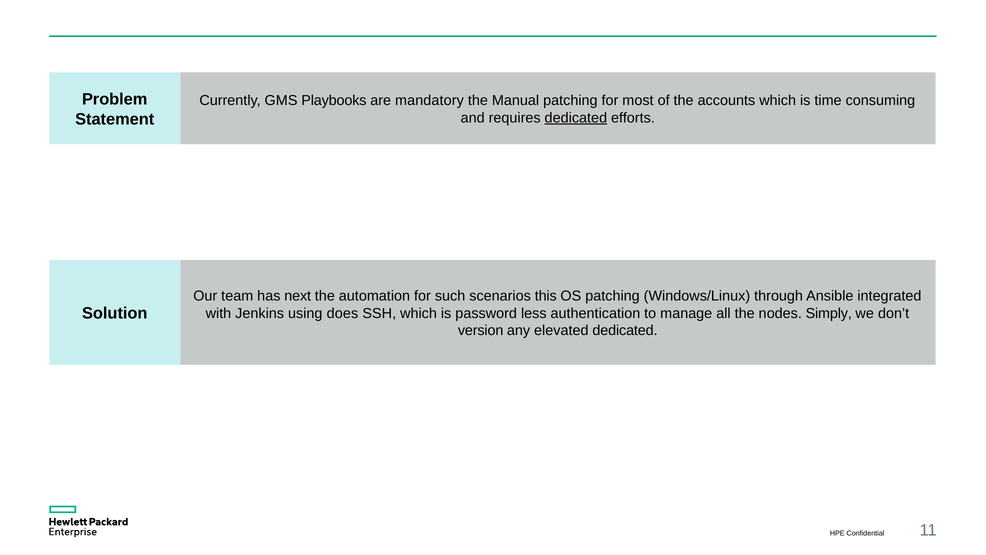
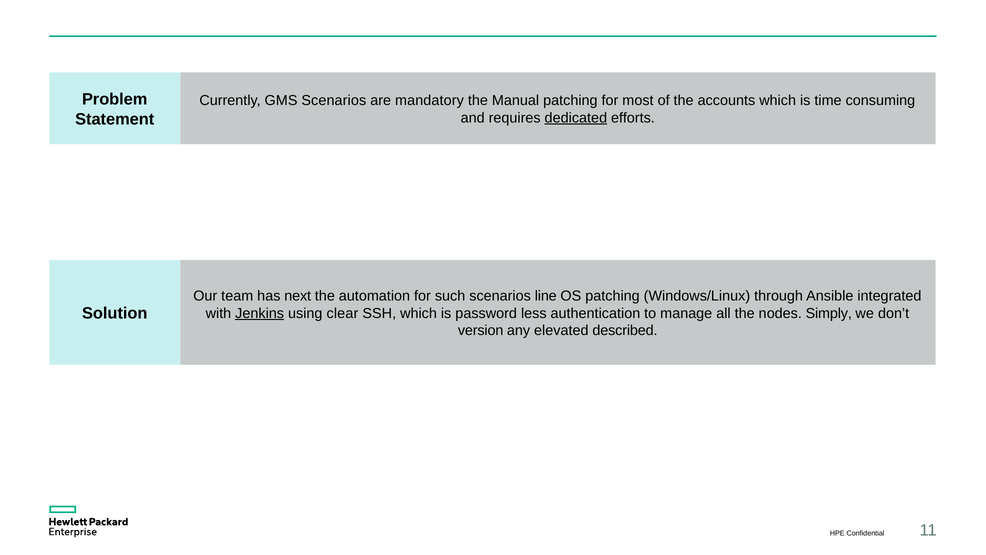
GMS Playbooks: Playbooks -> Scenarios
this: this -> line
Jenkins underline: none -> present
does: does -> clear
elevated dedicated: dedicated -> described
